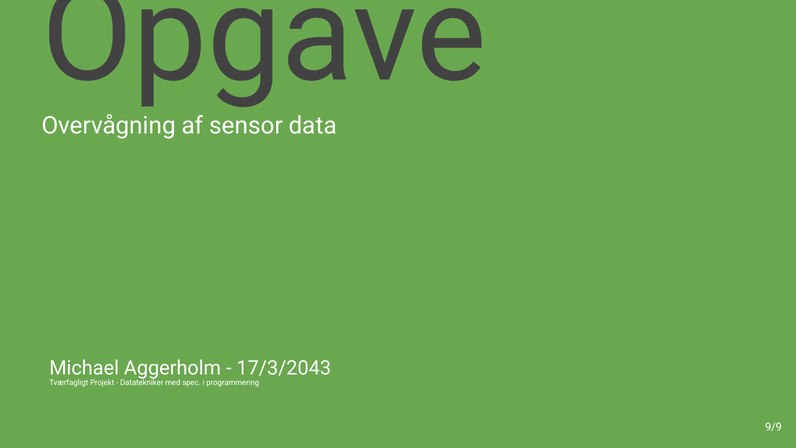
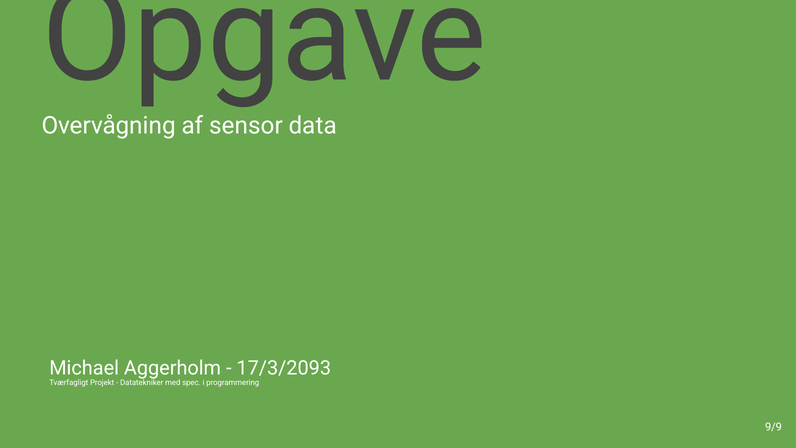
17/3/2043: 17/3/2043 -> 17/3/2093
